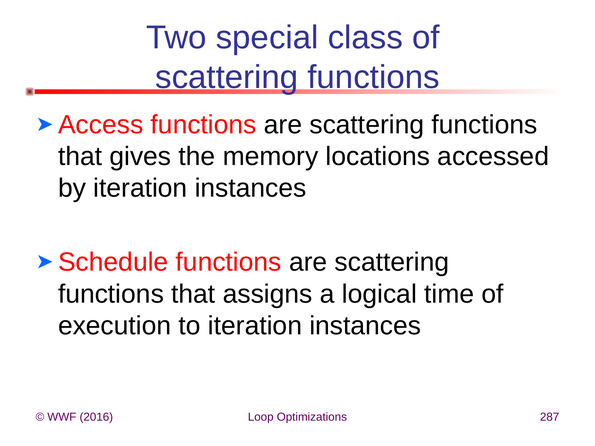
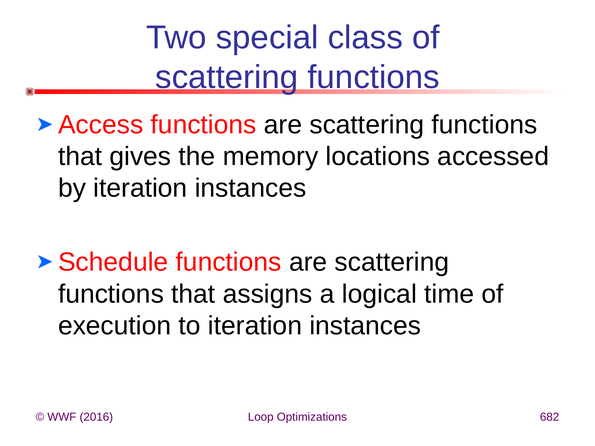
287: 287 -> 682
